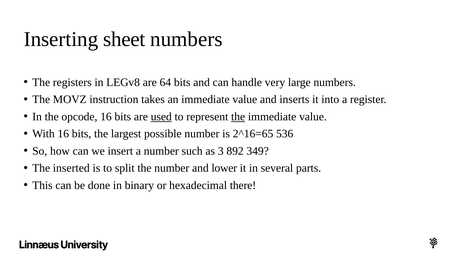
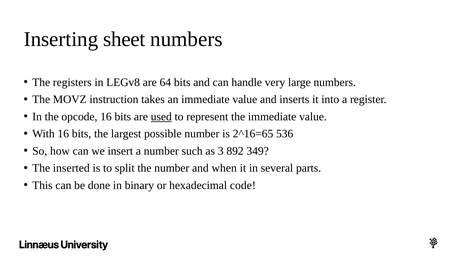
the at (238, 116) underline: present -> none
lower: lower -> when
there: there -> code
